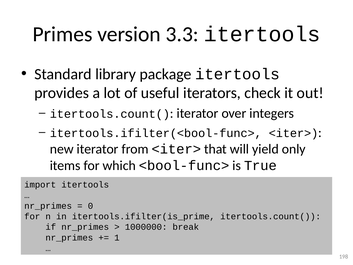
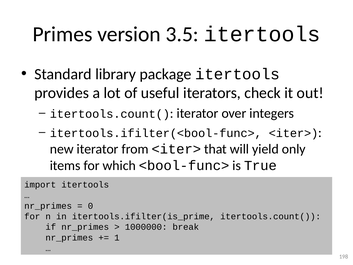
3.3: 3.3 -> 3.5
